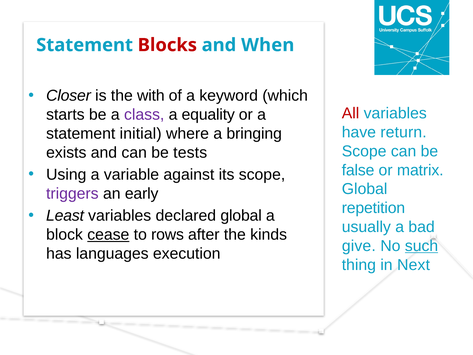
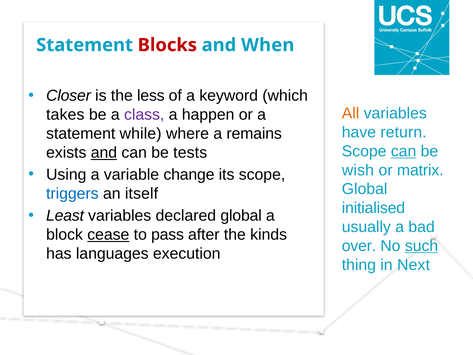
with: with -> less
All colour: red -> orange
starts: starts -> takes
equality: equality -> happen
initial: initial -> while
bringing: bringing -> remains
can at (404, 151) underline: none -> present
and at (104, 152) underline: none -> present
false: false -> wish
against: against -> change
triggers colour: purple -> blue
early: early -> itself
repetition: repetition -> initialised
rows: rows -> pass
give: give -> over
